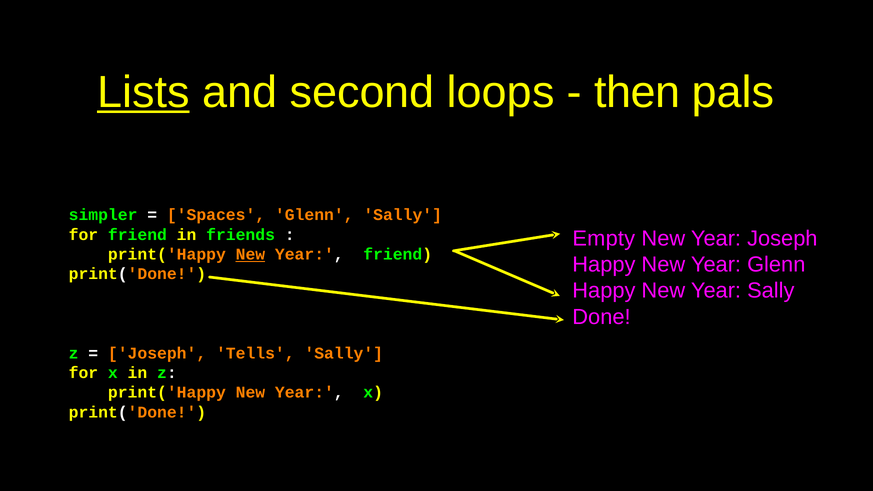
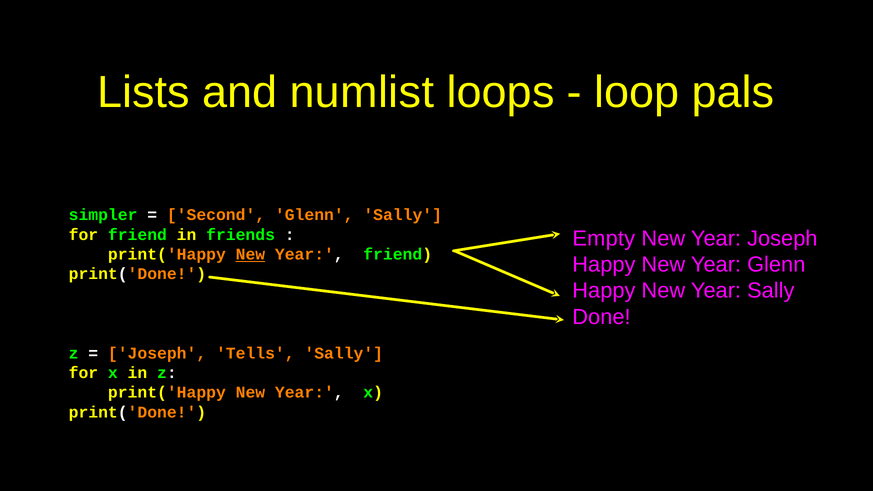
Lists underline: present -> none
second: second -> numlist
then: then -> loop
Spaces: Spaces -> Second
